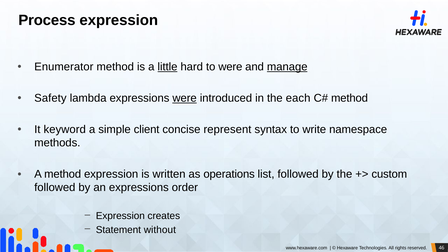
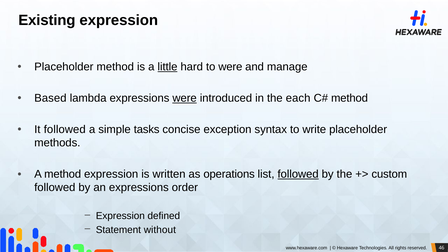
Process: Process -> Existing
Enumerator at (64, 67): Enumerator -> Placeholder
manage underline: present -> none
Safety: Safety -> Based
It keyword: keyword -> followed
client: client -> tasks
represent: represent -> exception
write namespace: namespace -> placeholder
followed at (298, 174) underline: none -> present
creates: creates -> defined
